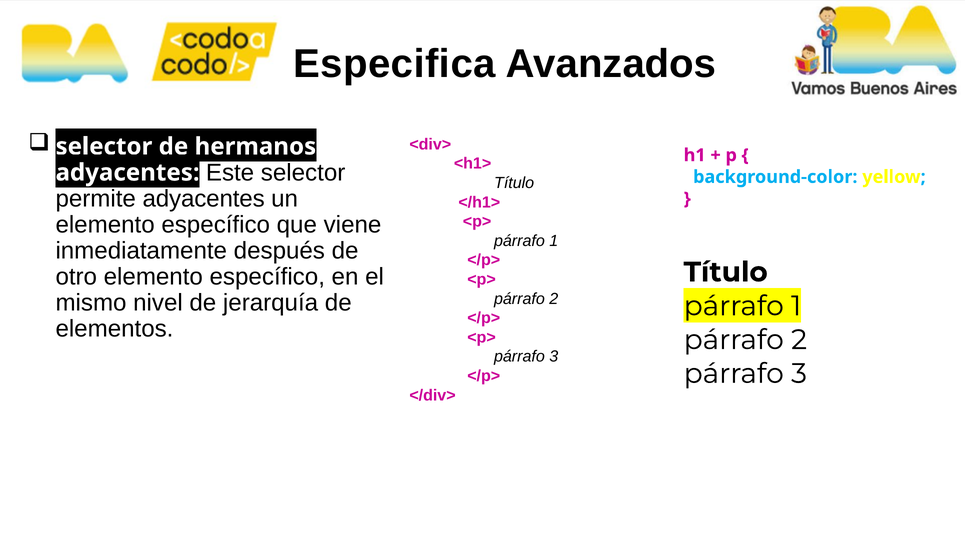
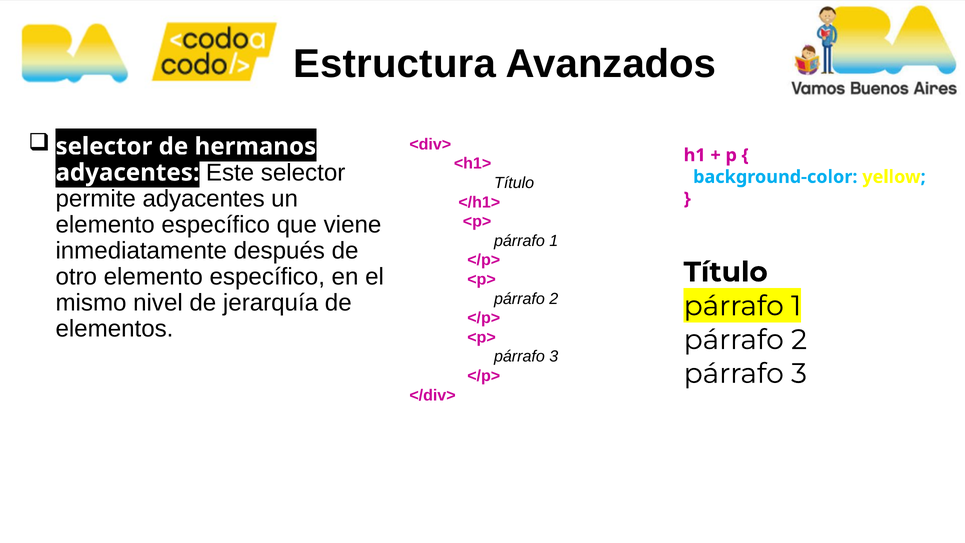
Especifica: Especifica -> Estructura
